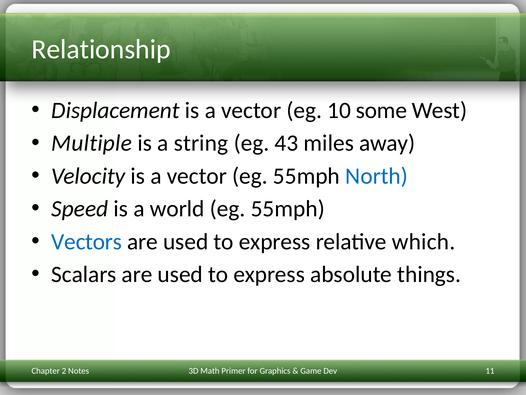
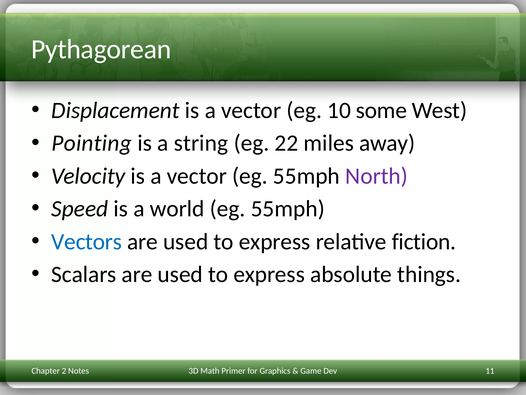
Relationship: Relationship -> Pythagorean
Multiple: Multiple -> Pointing
43: 43 -> 22
North colour: blue -> purple
which: which -> fiction
